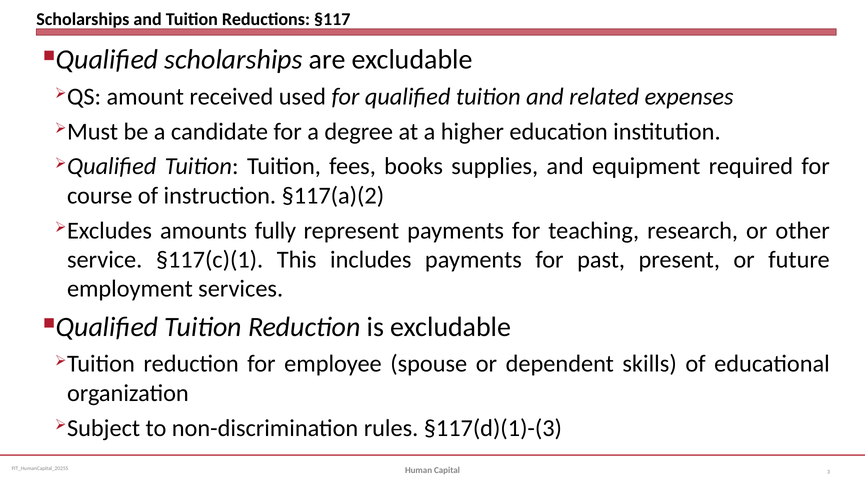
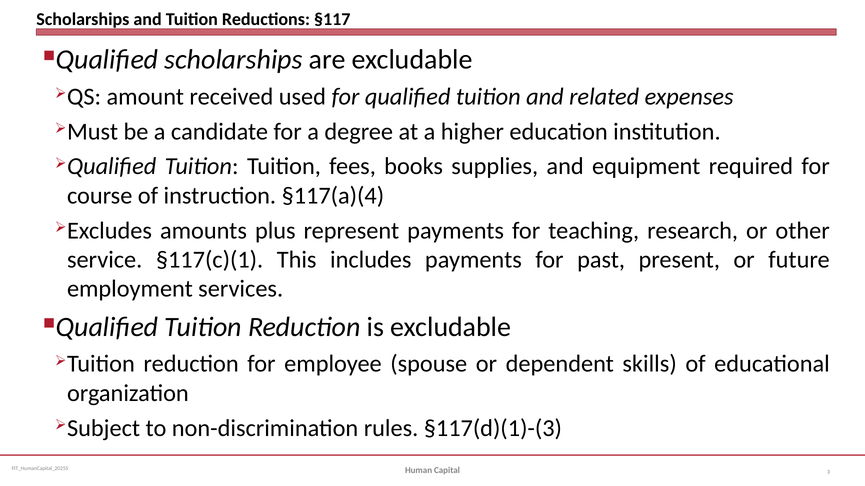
§117(a)(2: §117(a)(2 -> §117(a)(4
fully: fully -> plus
